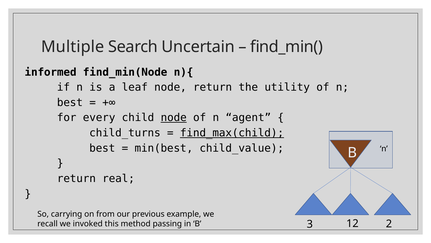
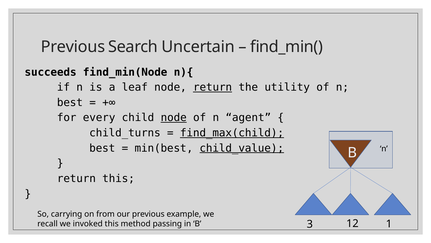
Multiple at (73, 47): Multiple -> Previous
informed: informed -> succeeds
return at (213, 87) underline: none -> present
child_value underline: none -> present
return real: real -> this
2: 2 -> 1
